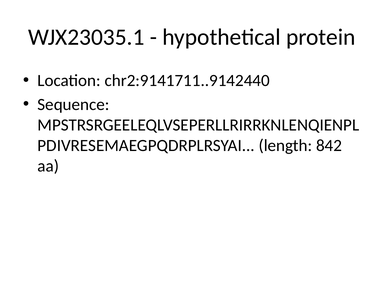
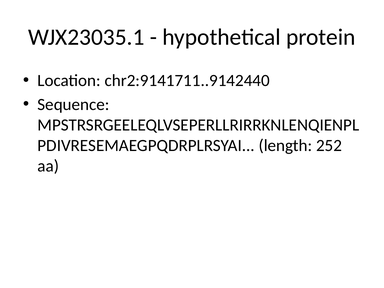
842: 842 -> 252
